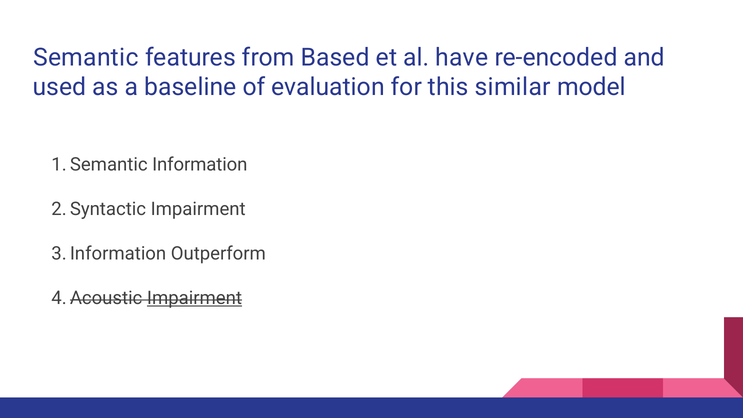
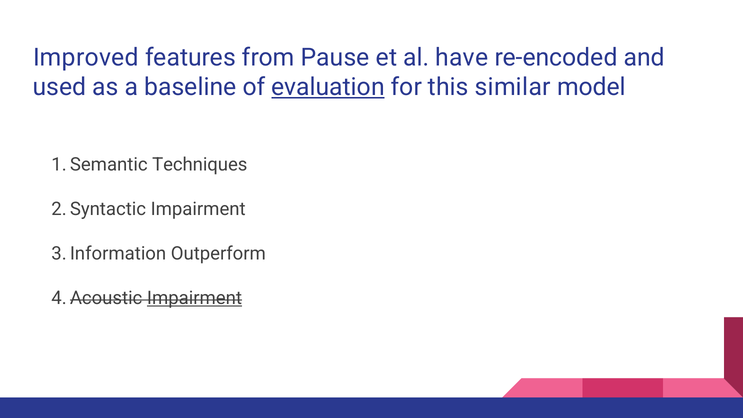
Semantic: Semantic -> Improved
Based: Based -> Pause
evaluation underline: none -> present
Information: Information -> Techniques
